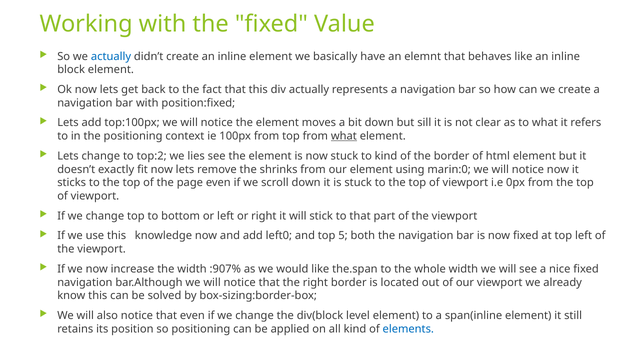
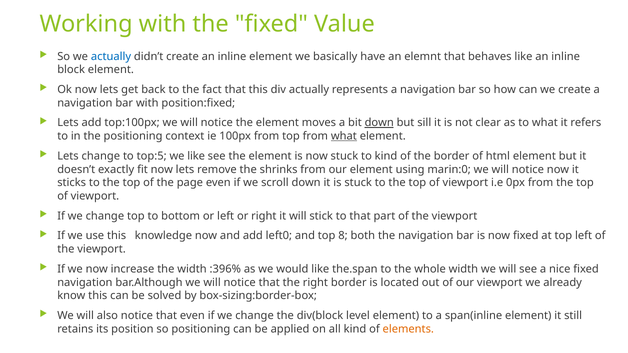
down at (379, 123) underline: none -> present
top:2: top:2 -> top:5
we lies: lies -> like
5: 5 -> 8
:907%: :907% -> :396%
elements colour: blue -> orange
